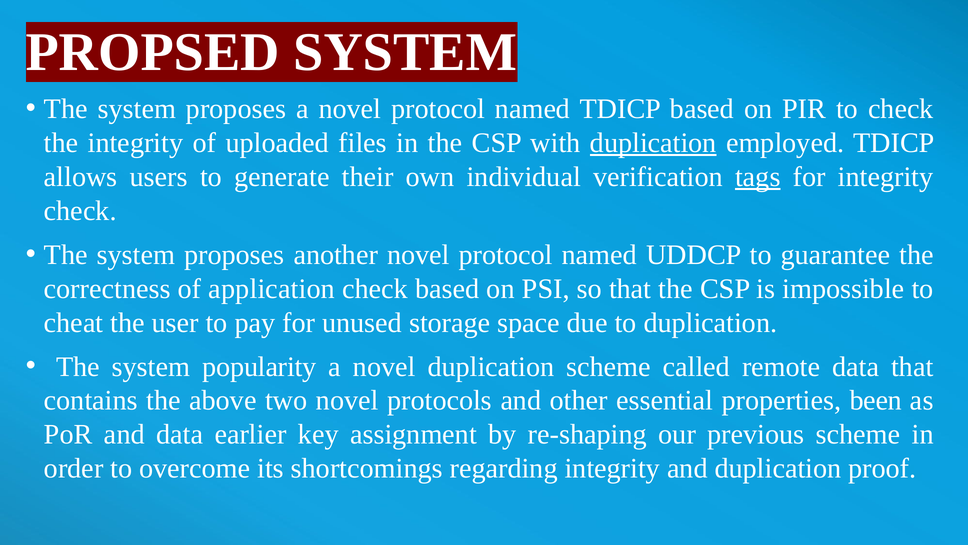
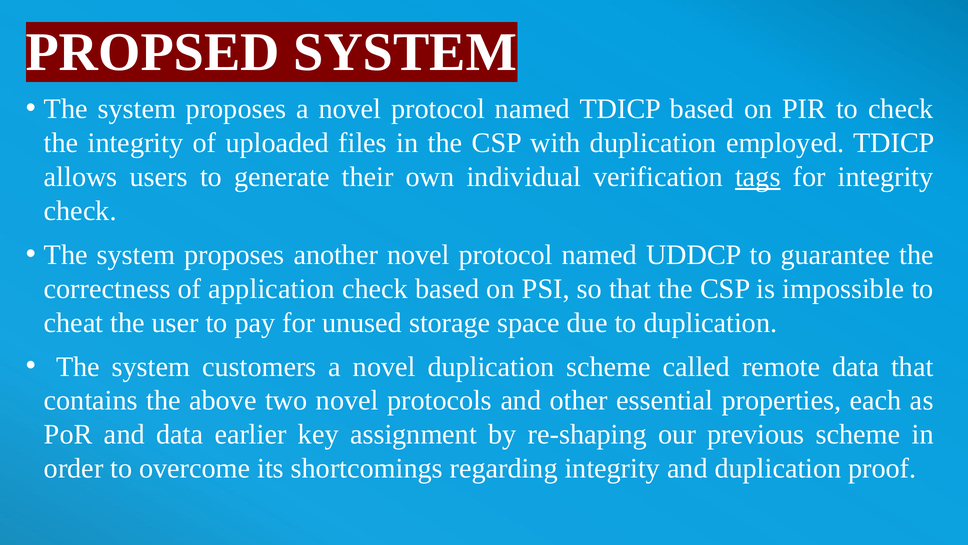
duplication at (653, 143) underline: present -> none
popularity: popularity -> customers
been: been -> each
